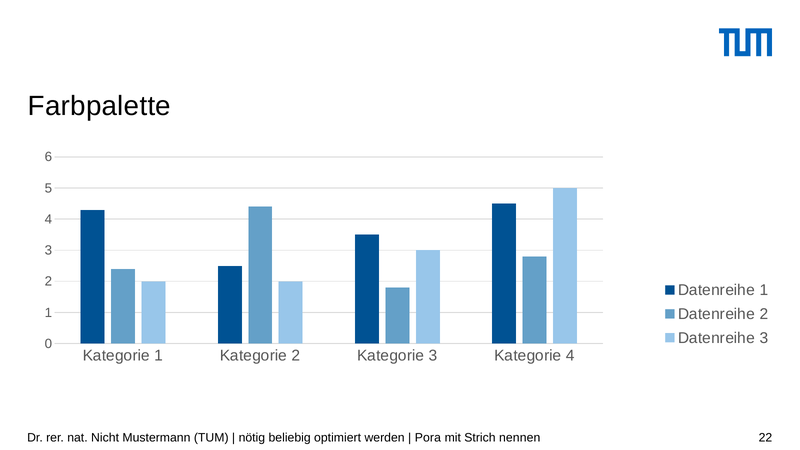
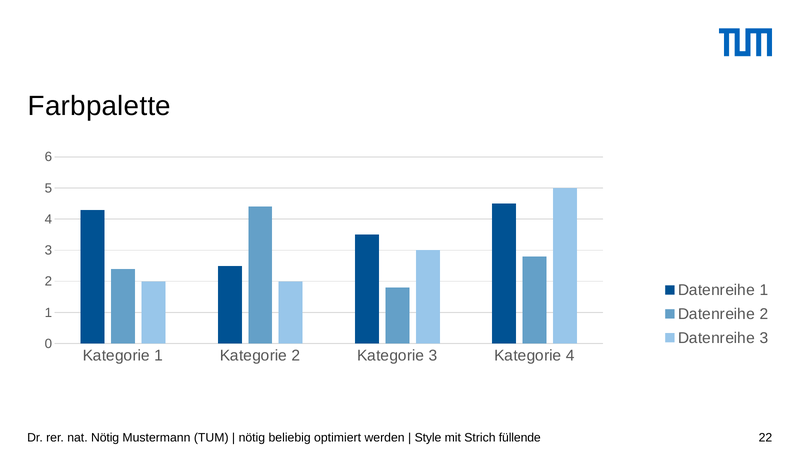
nat Nicht: Nicht -> Nötig
Pora: Pora -> Style
nennen: nennen -> füllende
